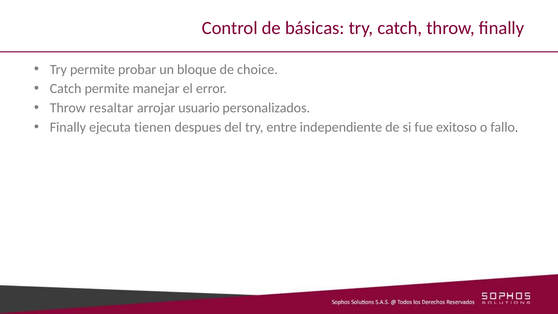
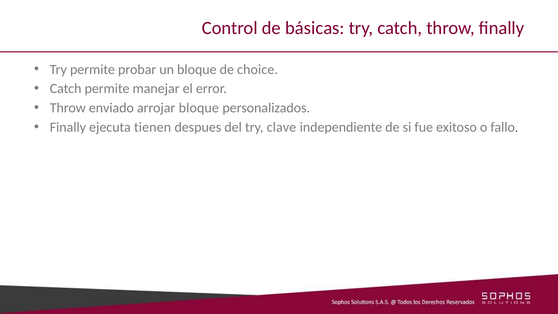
resaltar: resaltar -> enviado
arrojar usuario: usuario -> bloque
entre: entre -> clave
